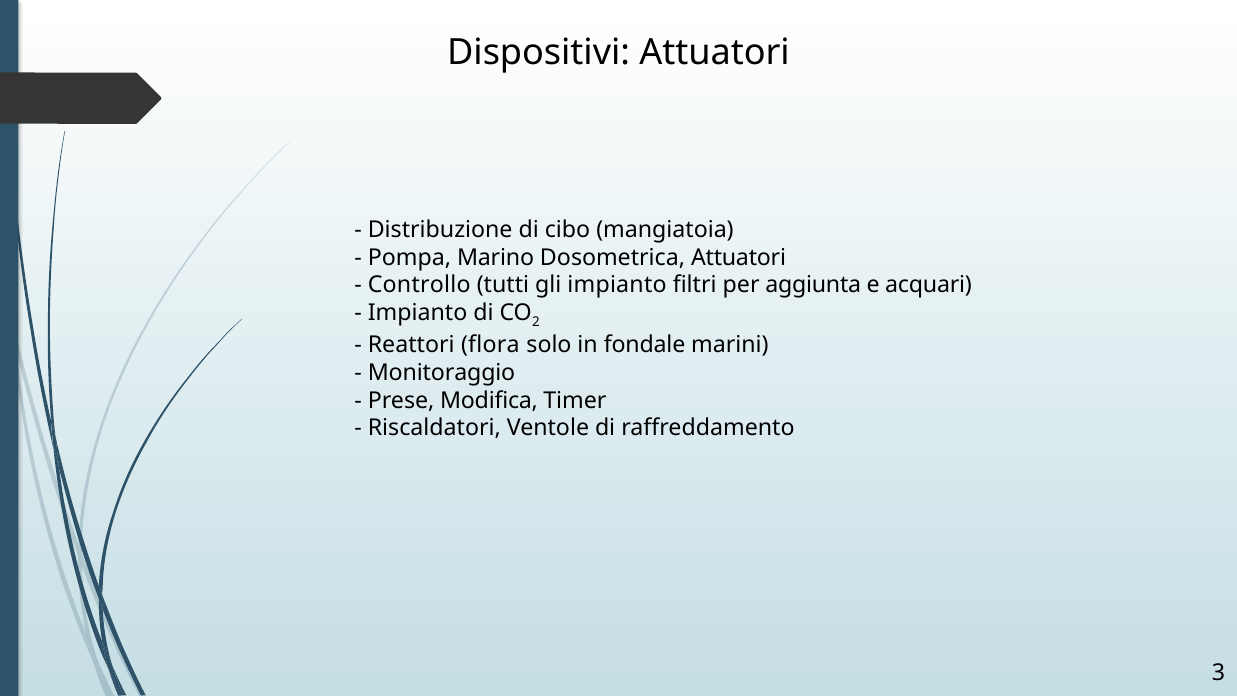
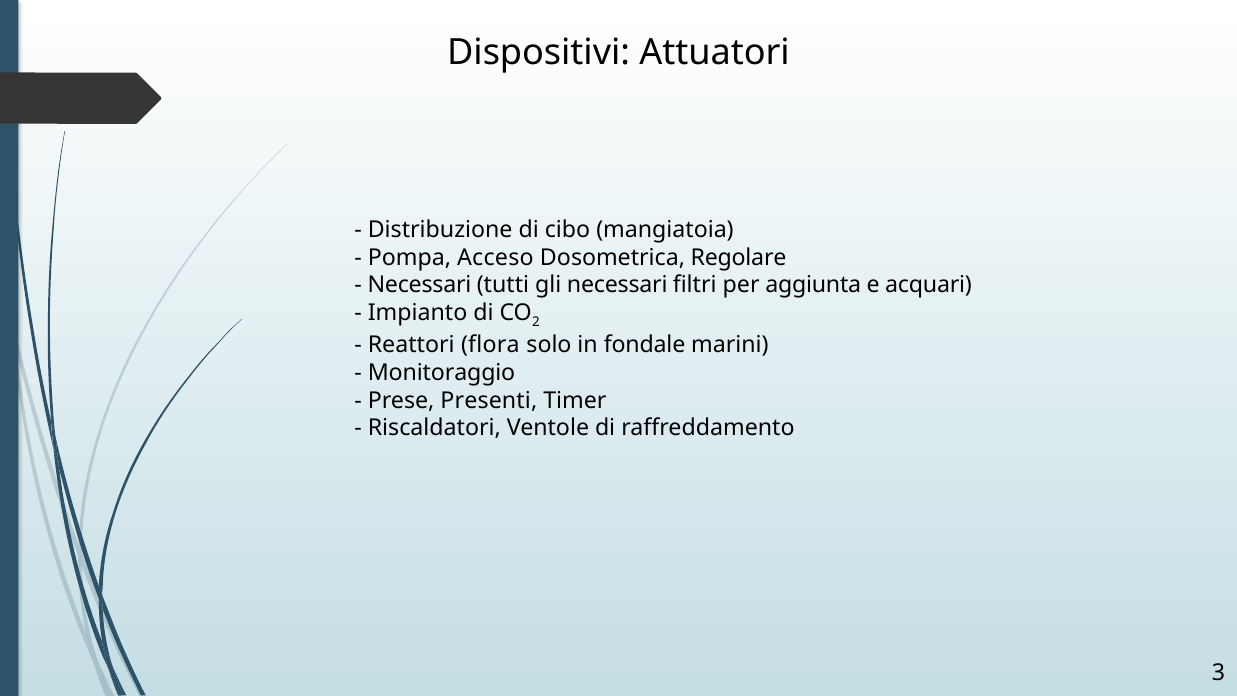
Marino: Marino -> Acceso
Dosometrica Attuatori: Attuatori -> Regolare
Controllo at (419, 285): Controllo -> Necessari
gli impianto: impianto -> necessari
Modifica: Modifica -> Presenti
